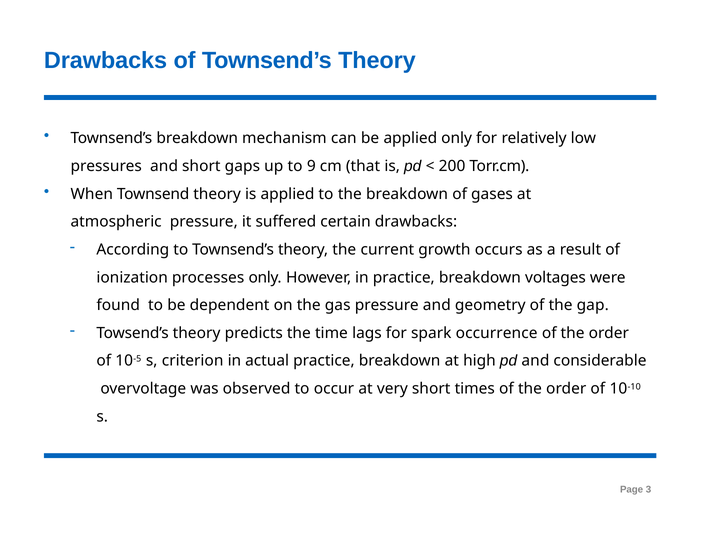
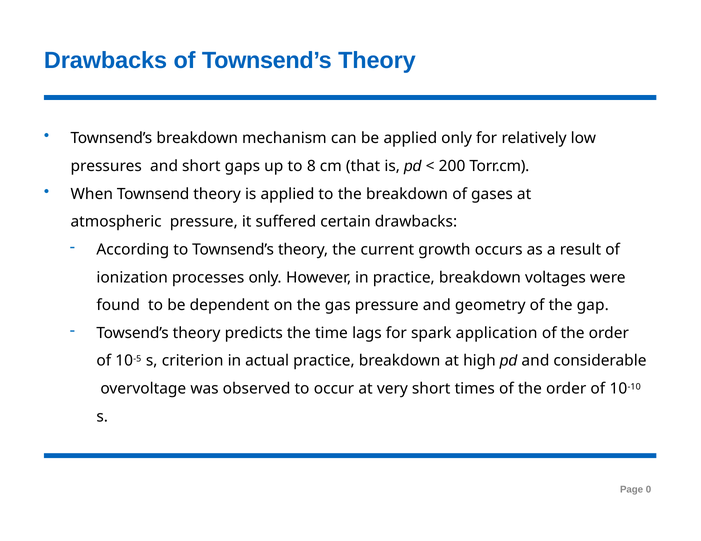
9: 9 -> 8
occurrence: occurrence -> application
3: 3 -> 0
